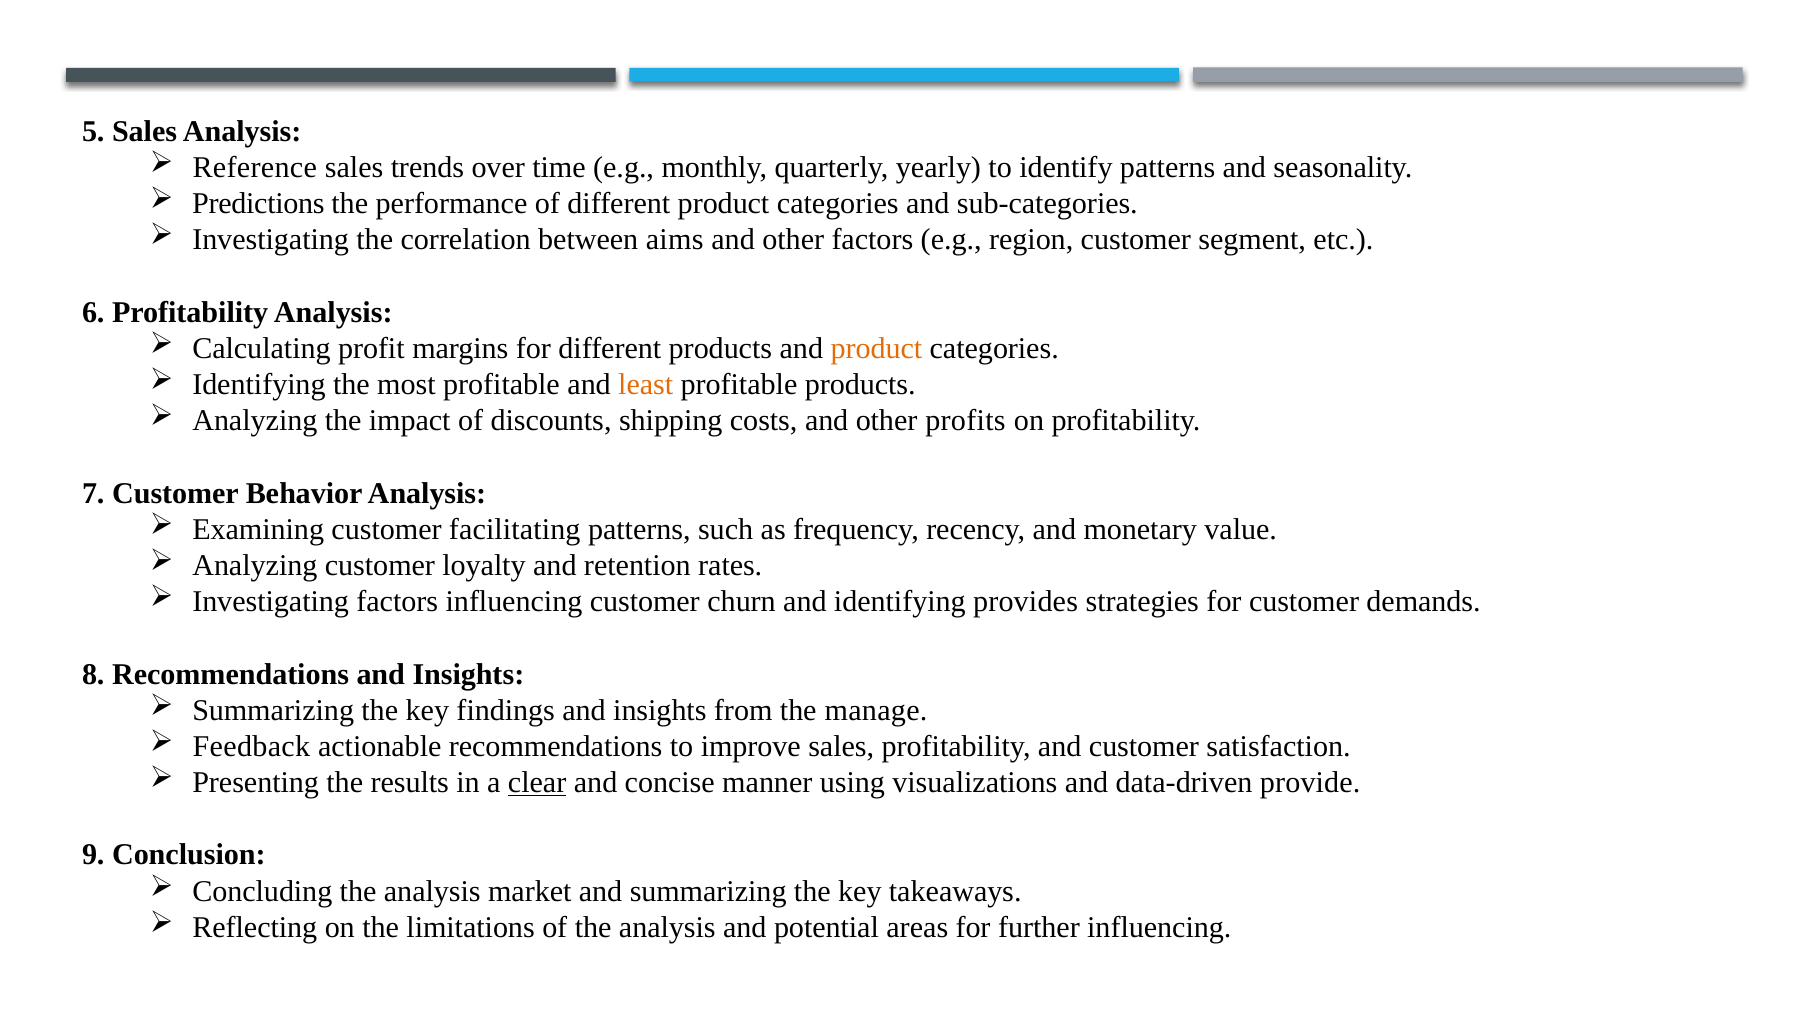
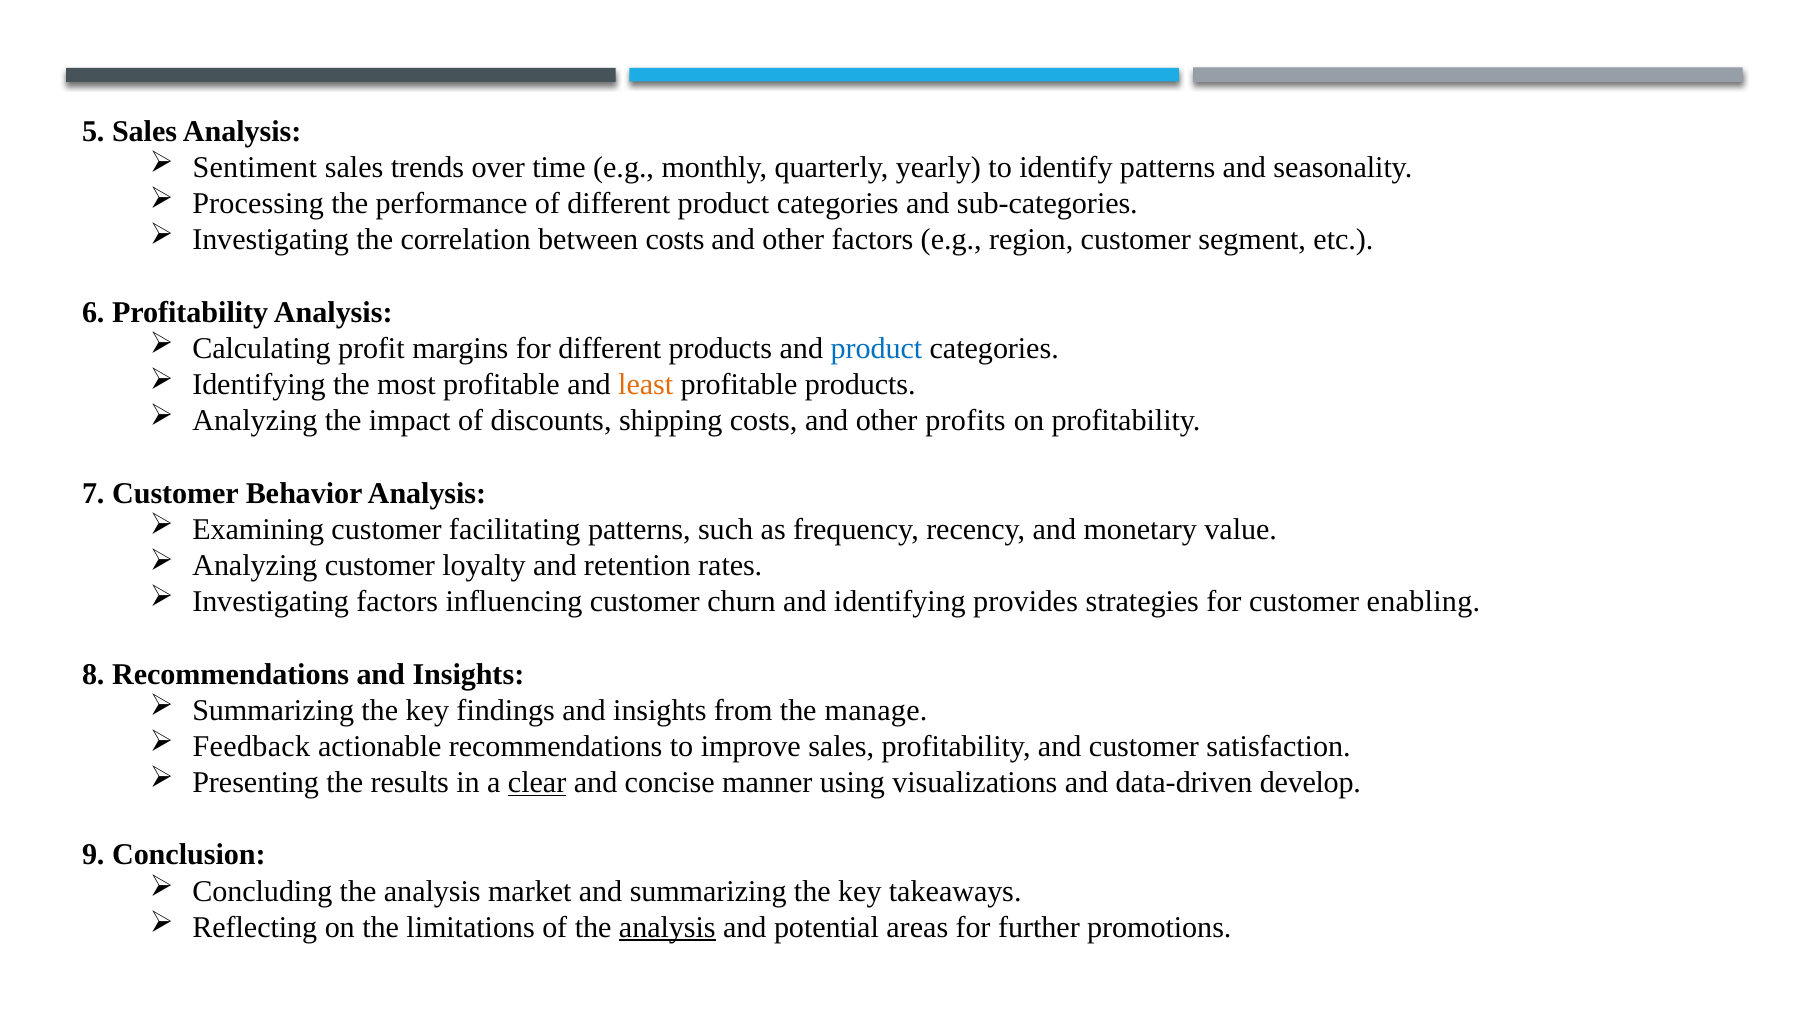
Reference: Reference -> Sentiment
Predictions: Predictions -> Processing
between aims: aims -> costs
product at (876, 348) colour: orange -> blue
demands: demands -> enabling
provide: provide -> develop
analysis at (667, 927) underline: none -> present
further influencing: influencing -> promotions
